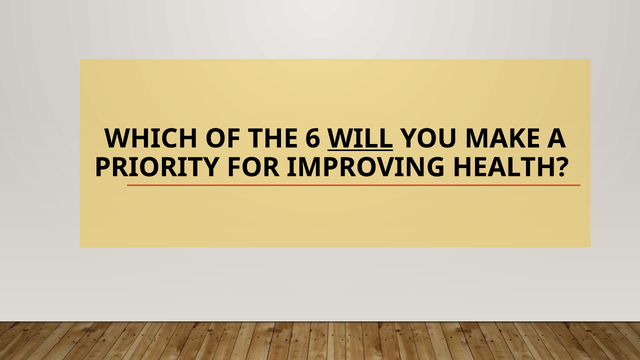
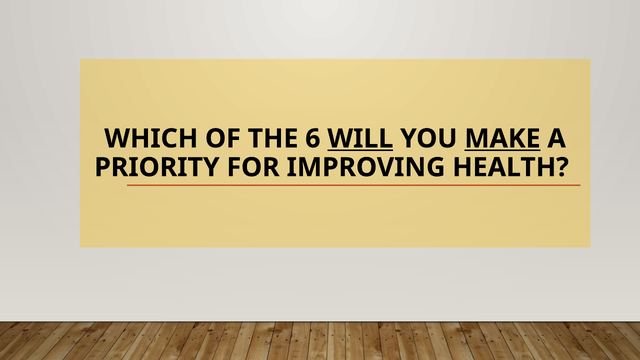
MAKE underline: none -> present
